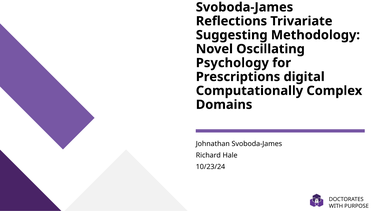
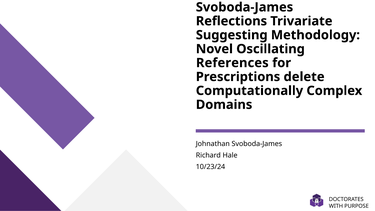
Psychology: Psychology -> References
digital: digital -> delete
